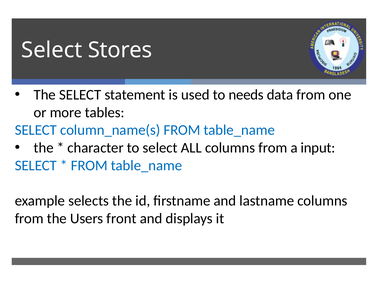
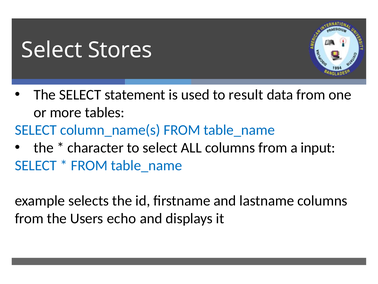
needs: needs -> result
front: front -> echo
